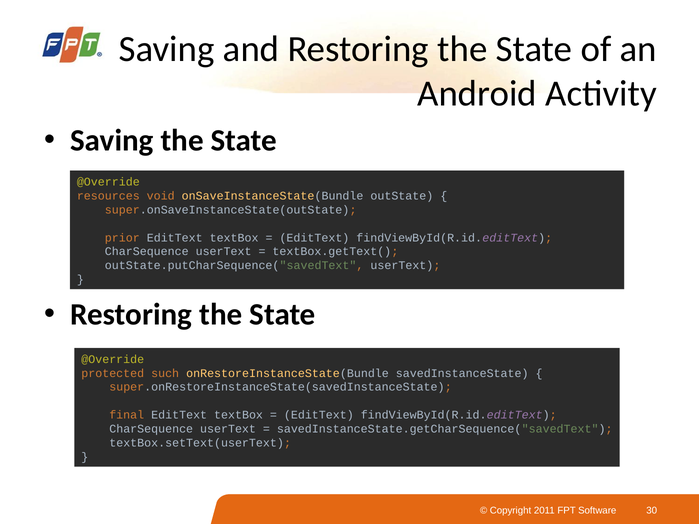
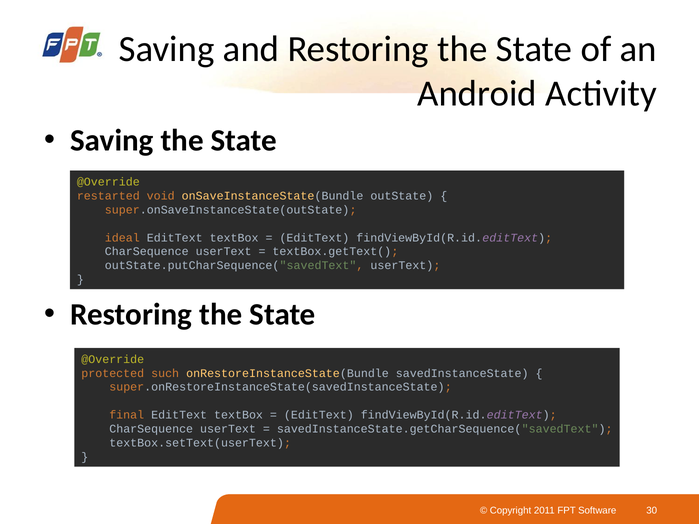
resources: resources -> restarted
prior: prior -> ideal
